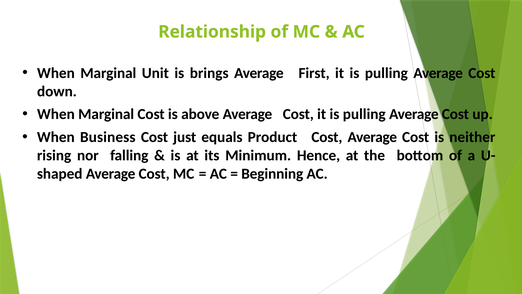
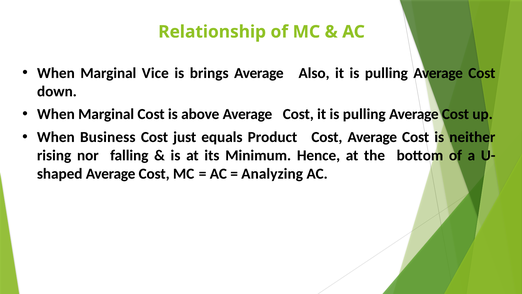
Unit: Unit -> Vice
First: First -> Also
Beginning: Beginning -> Analyzing
